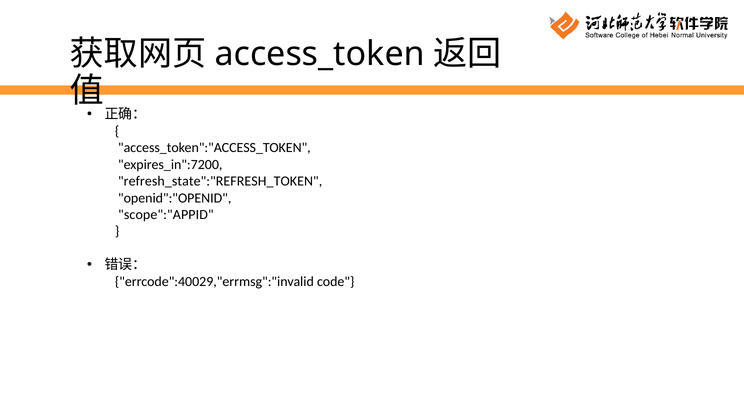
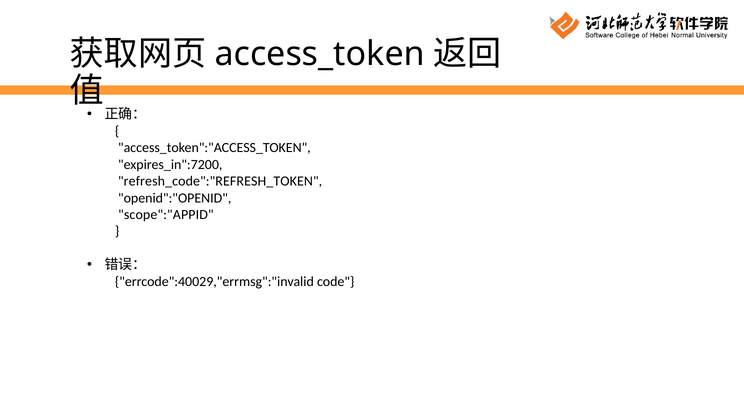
refresh_state":"REFRESH_TOKEN: refresh_state":"REFRESH_TOKEN -> refresh_code":"REFRESH_TOKEN
